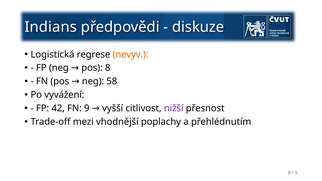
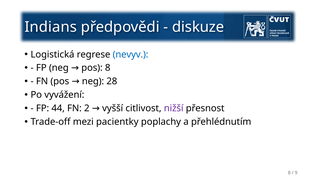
nevyv colour: orange -> blue
58: 58 -> 28
42: 42 -> 44
FN 9: 9 -> 2
vhodnější: vhodnější -> pacientky
